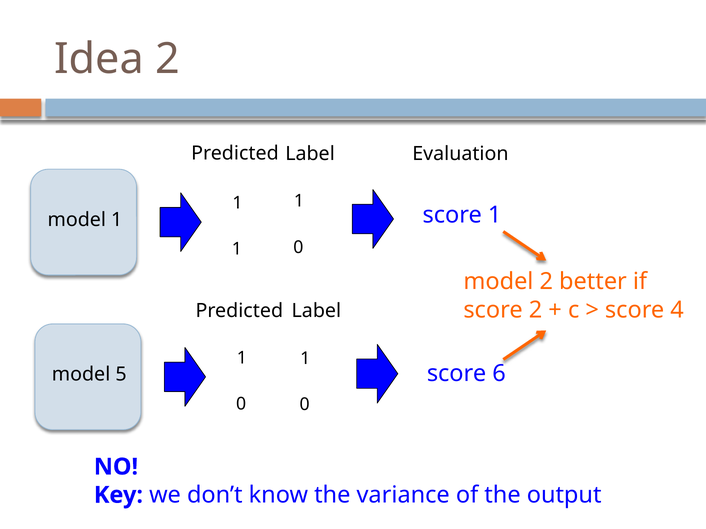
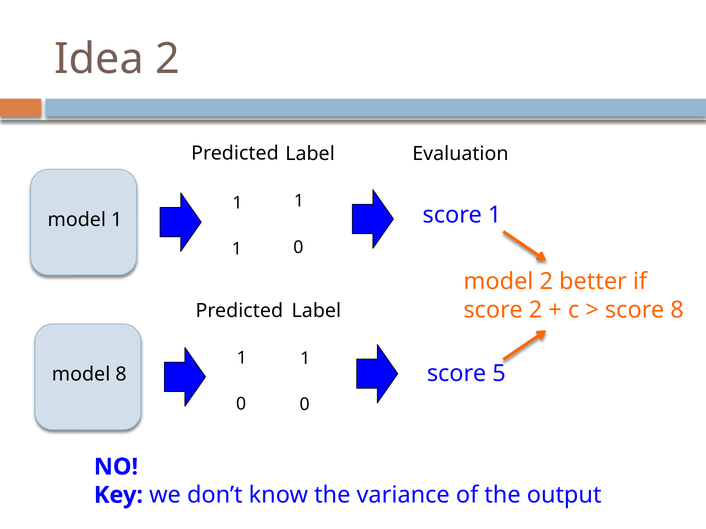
score 4: 4 -> 8
6: 6 -> 5
model 5: 5 -> 8
